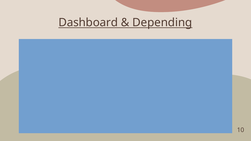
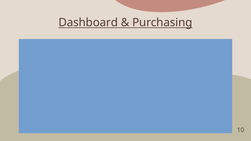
Depending: Depending -> Purchasing
